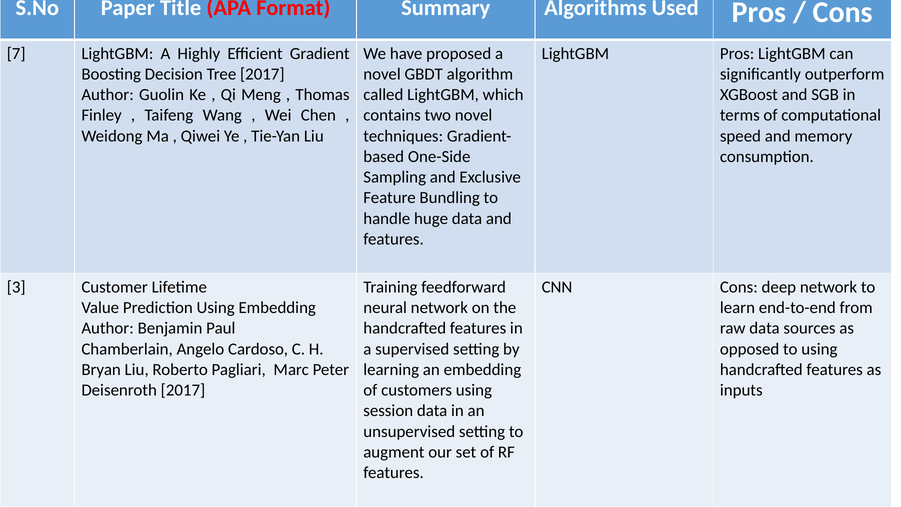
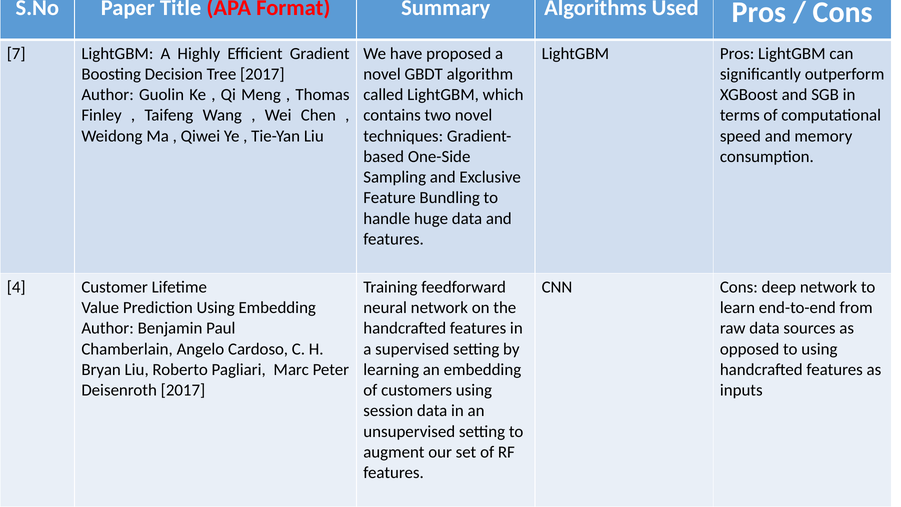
3: 3 -> 4
